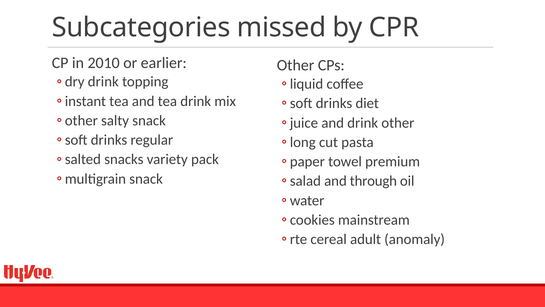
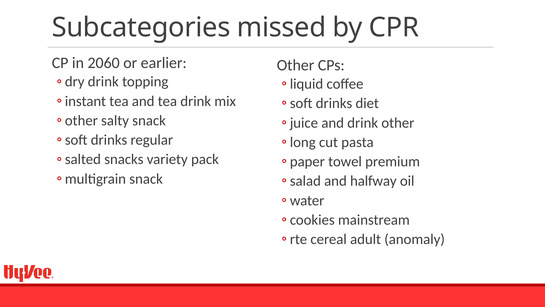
2010: 2010 -> 2060
through: through -> halfway
